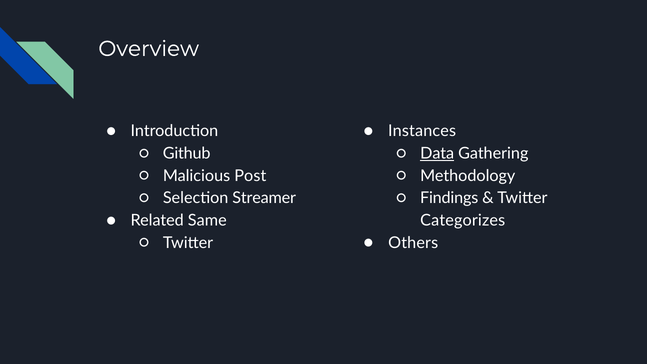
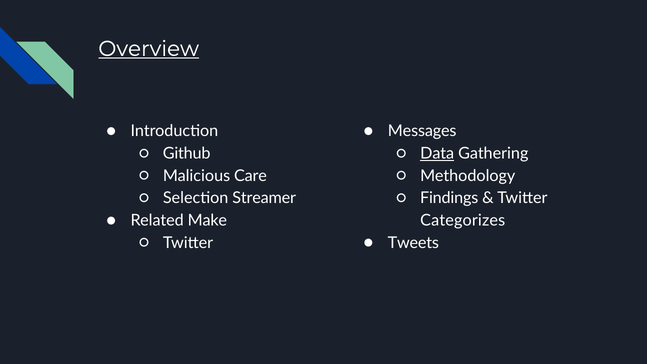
Overview underline: none -> present
Instances: Instances -> Messages
Post: Post -> Care
Same: Same -> Make
Others: Others -> Tweets
